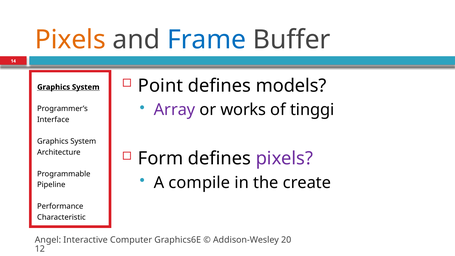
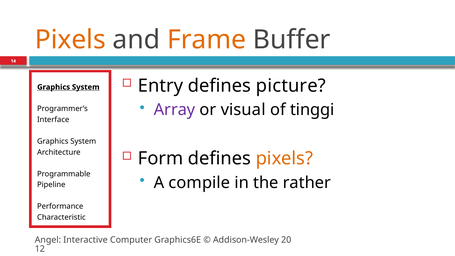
Frame colour: blue -> orange
Point: Point -> Entry
models: models -> picture
works: works -> visual
pixels at (284, 158) colour: purple -> orange
create: create -> rather
